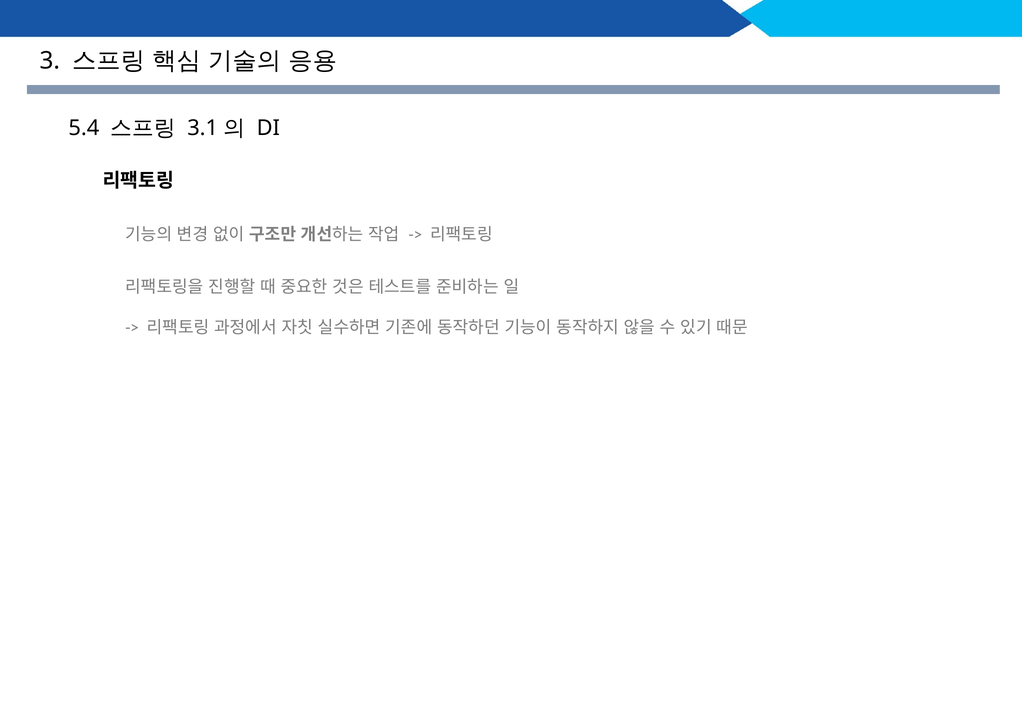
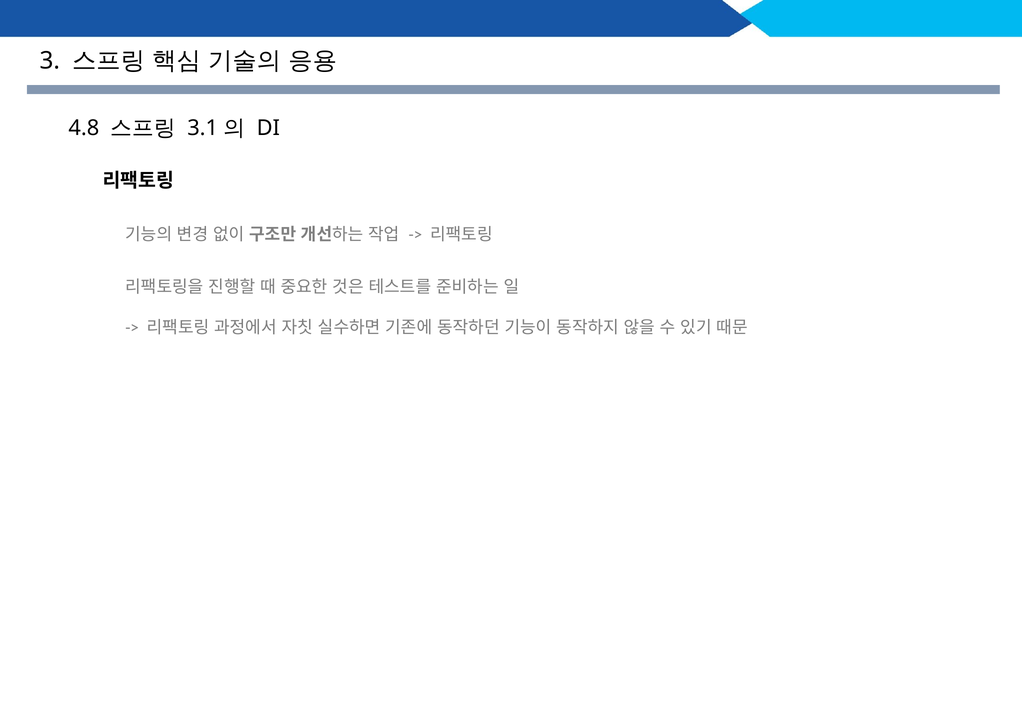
5.4: 5.4 -> 4.8
